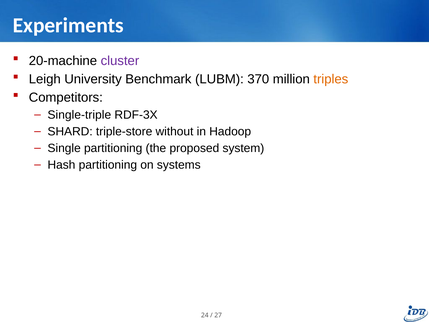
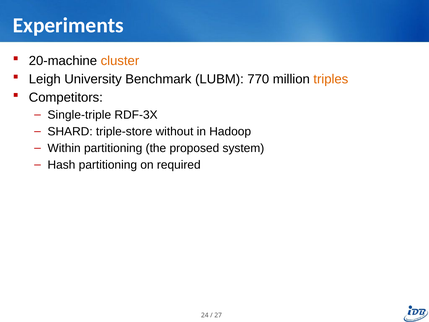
cluster colour: purple -> orange
370: 370 -> 770
Single: Single -> Within
systems: systems -> required
